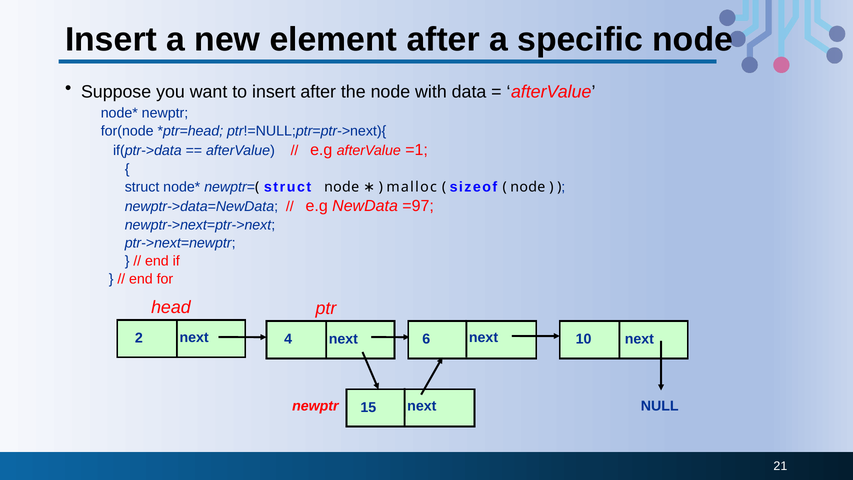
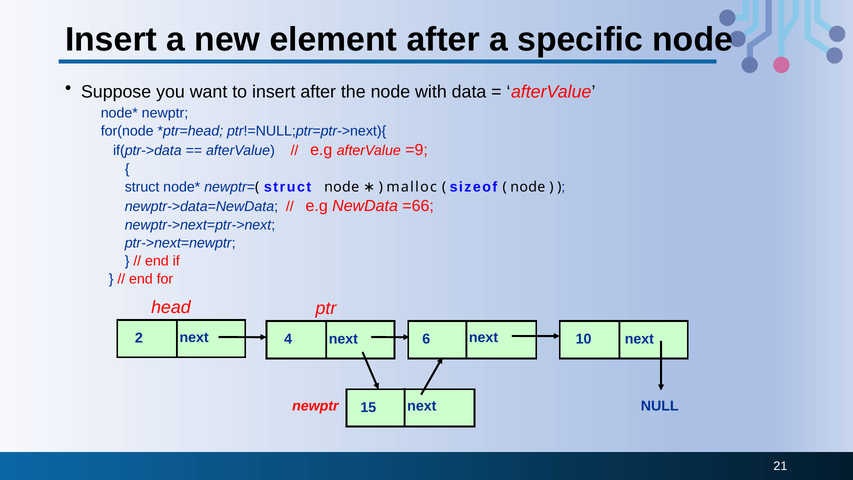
=1: =1 -> =9
=97: =97 -> =66
